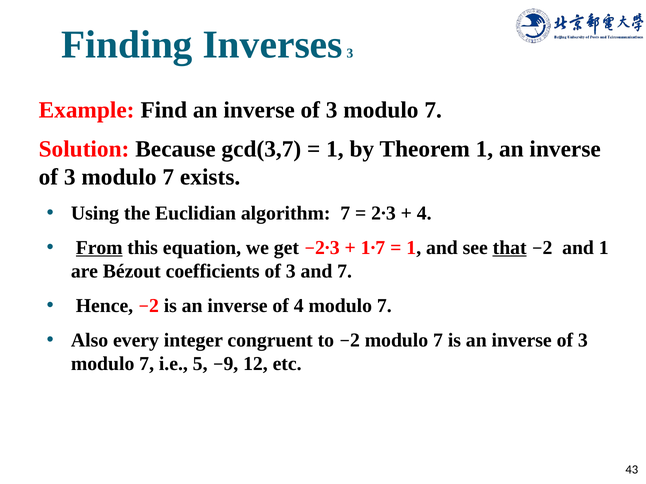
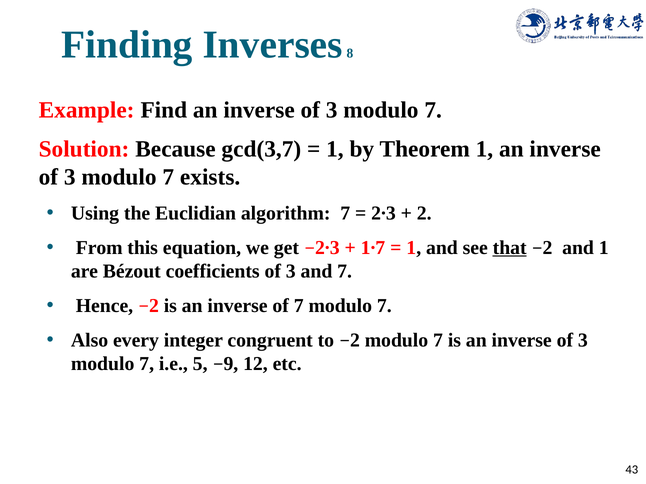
Inverses 3: 3 -> 8
4 at (424, 213): 4 -> 2
From underline: present -> none
of 4: 4 -> 7
